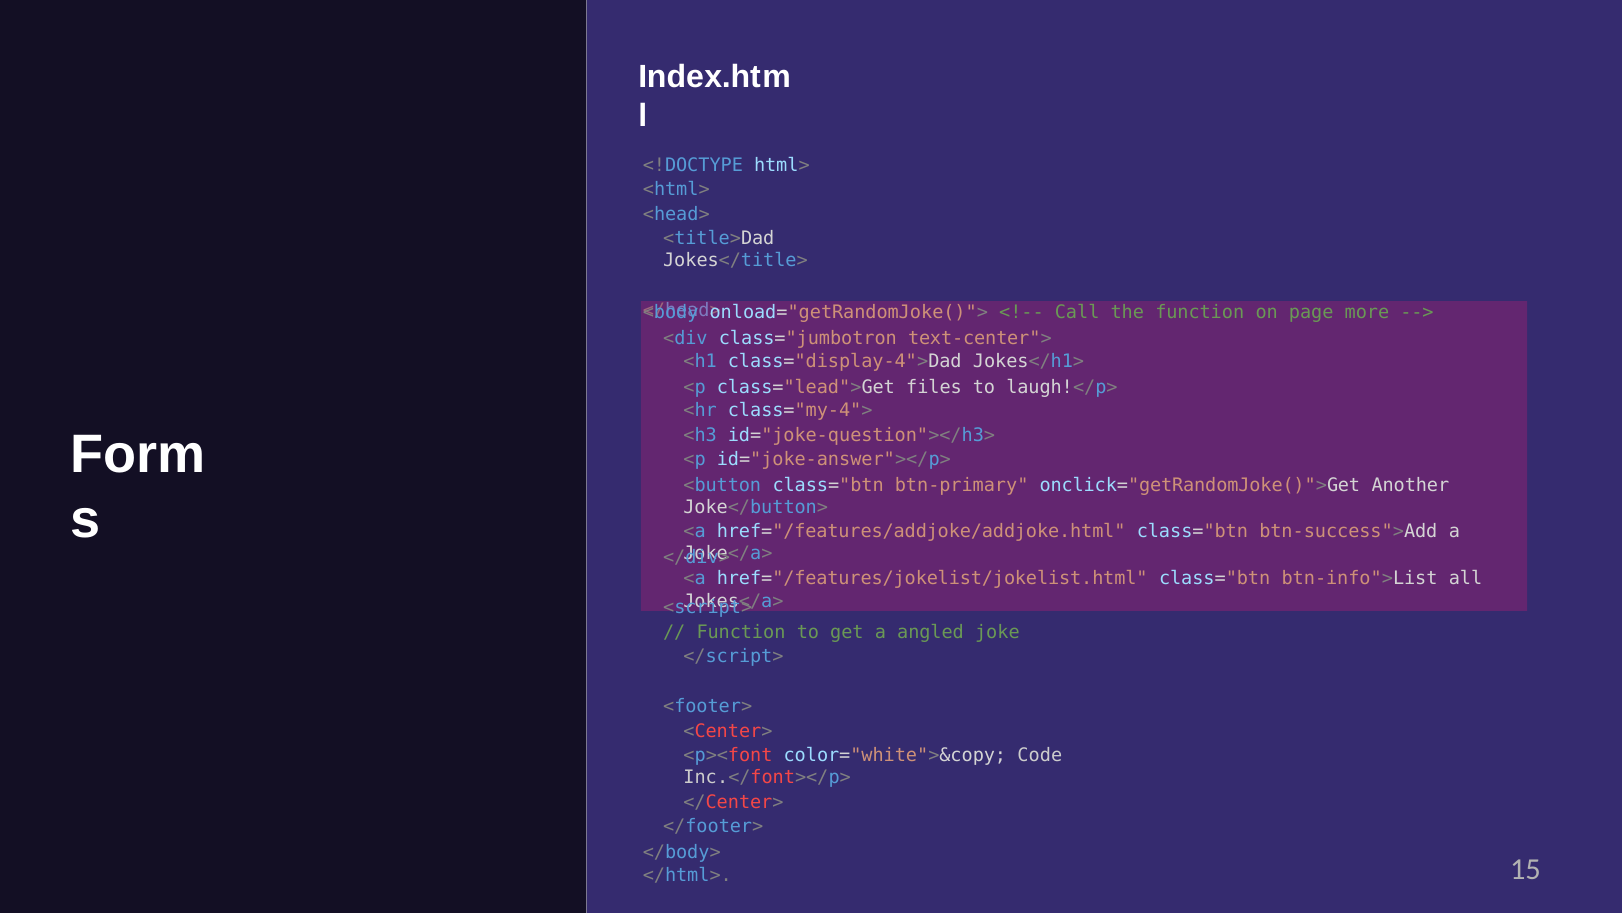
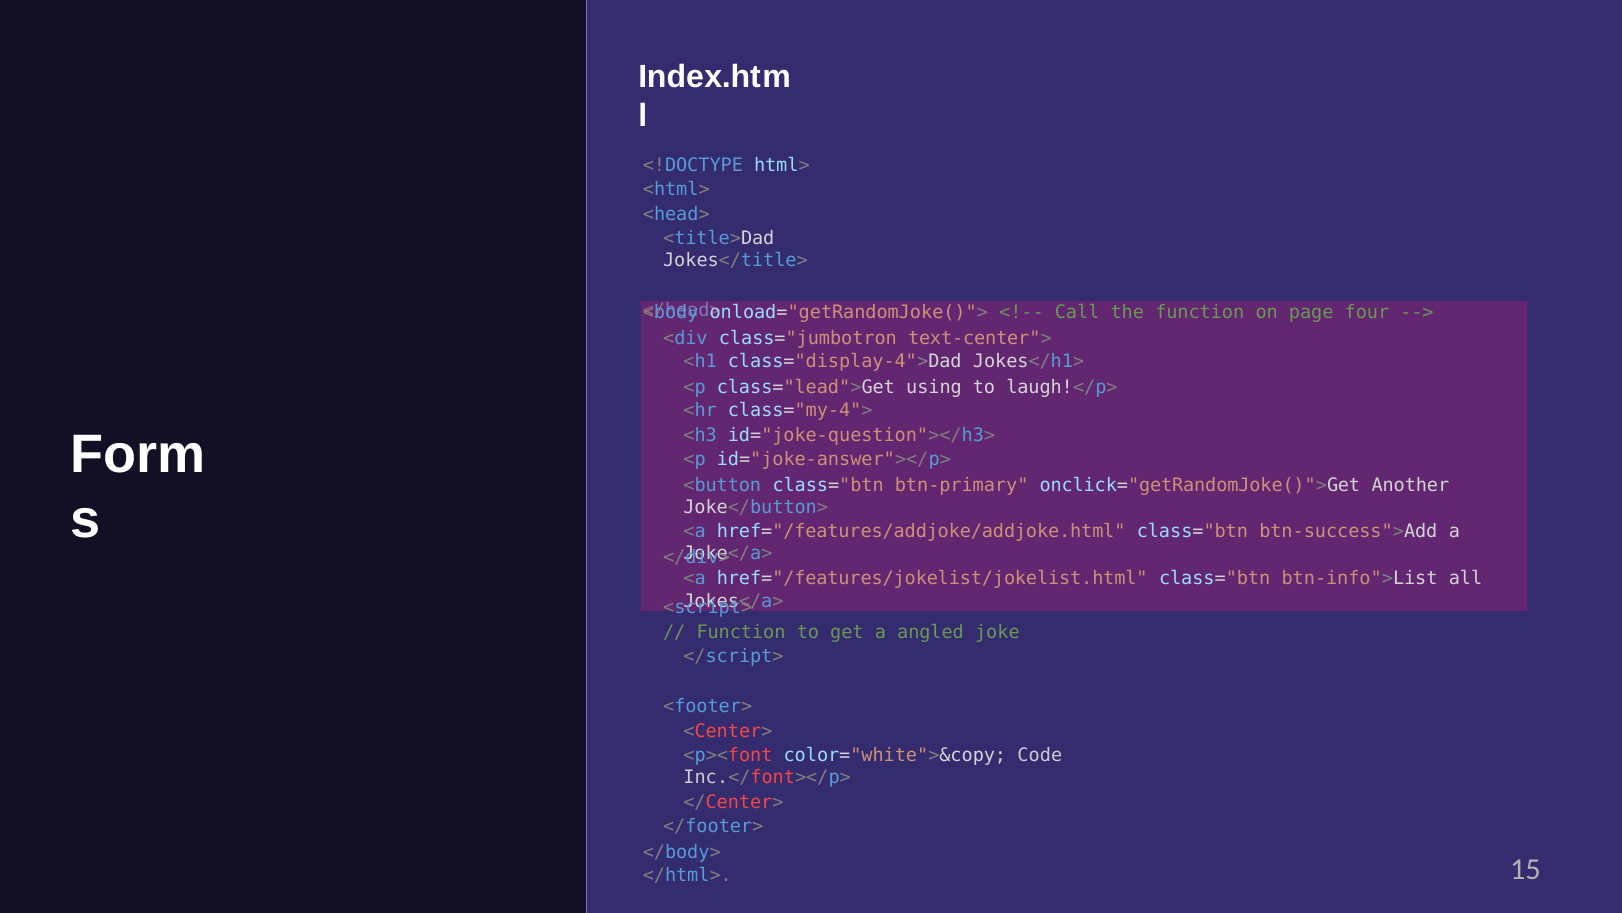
more: more -> four
files: files -> using
